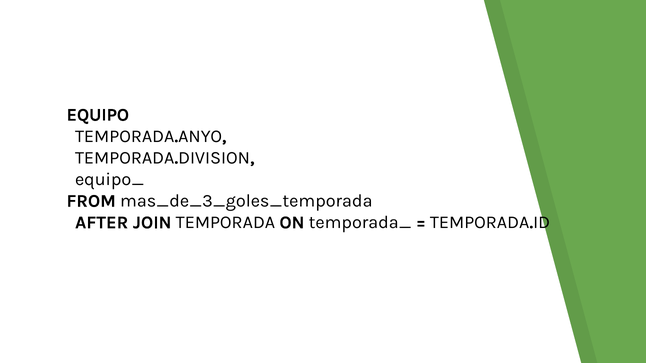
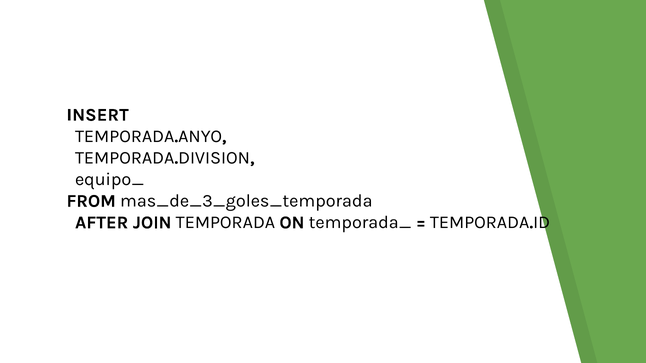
EQUIPO: EQUIPO -> INSERT
